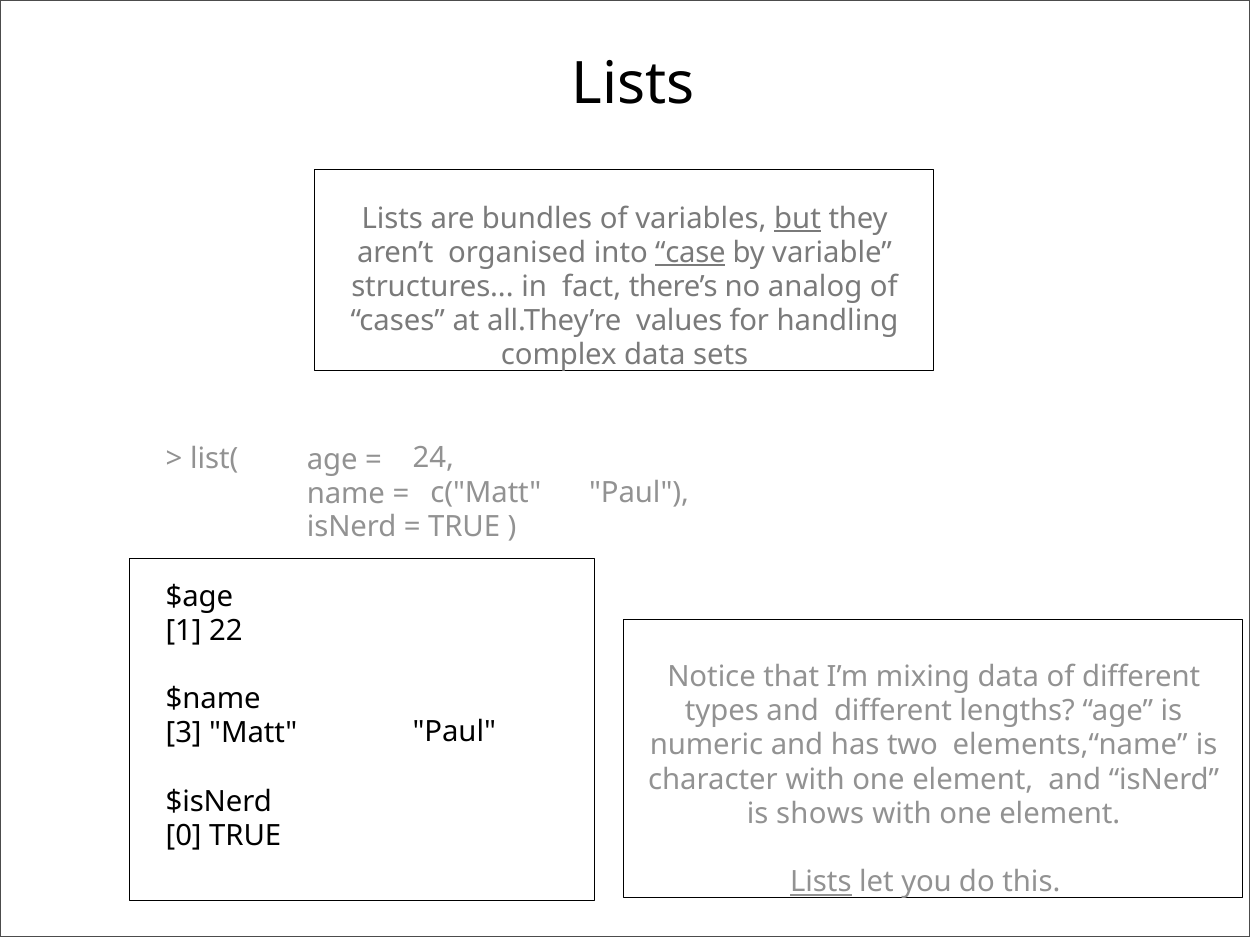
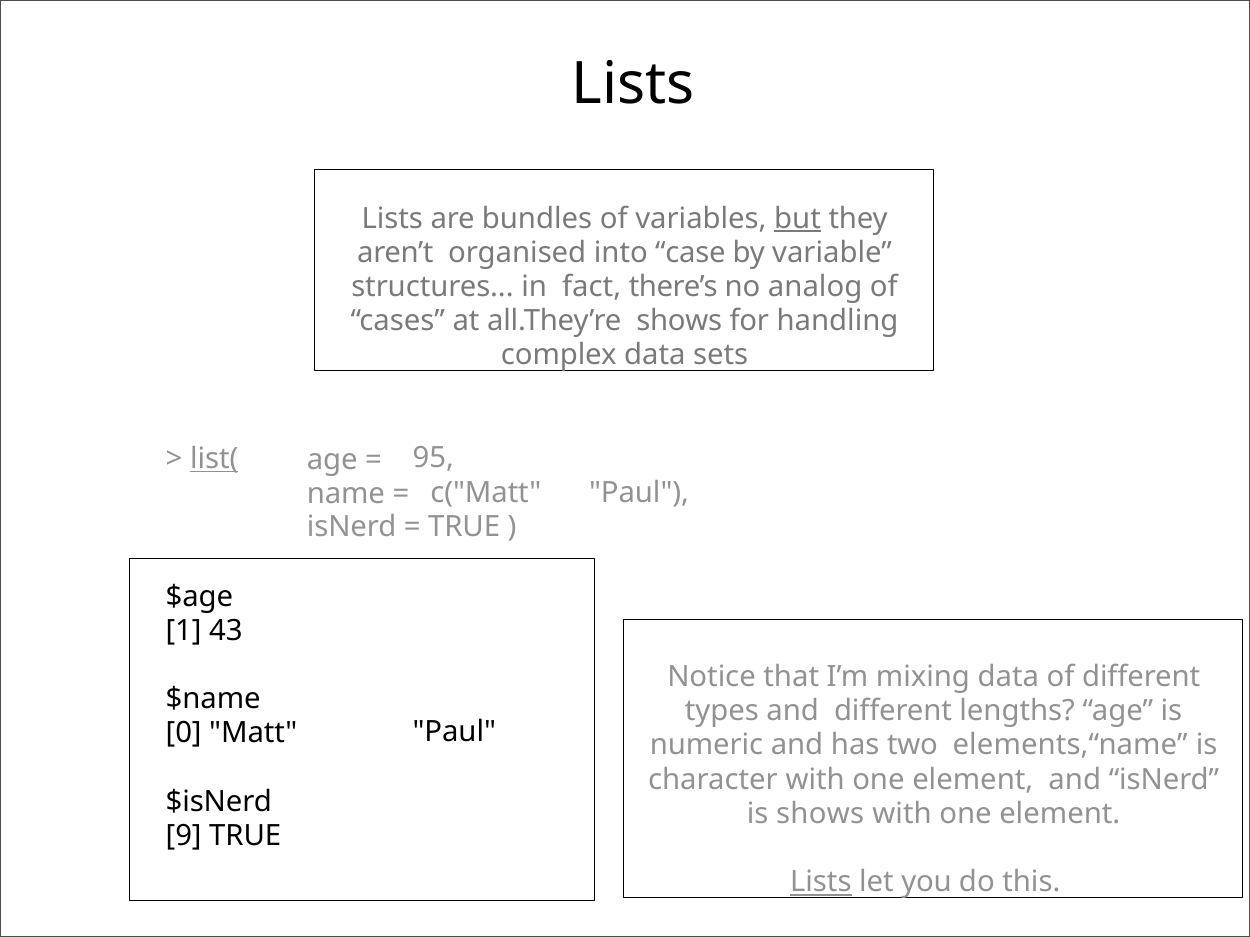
case underline: present -> none
all.They’re values: values -> shows
24: 24 -> 95
list( underline: none -> present
22: 22 -> 43
3: 3 -> 0
0: 0 -> 9
